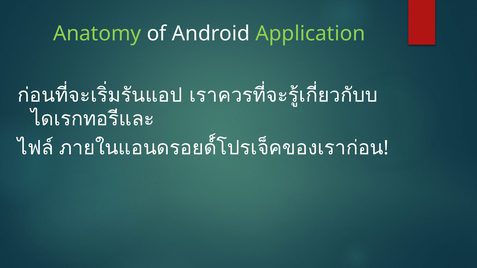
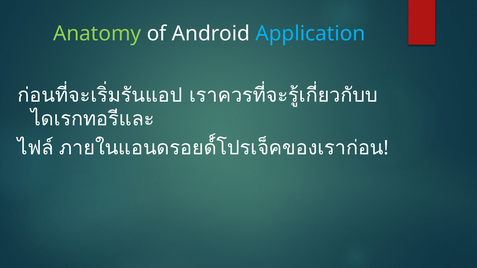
Application colour: light green -> light blue
